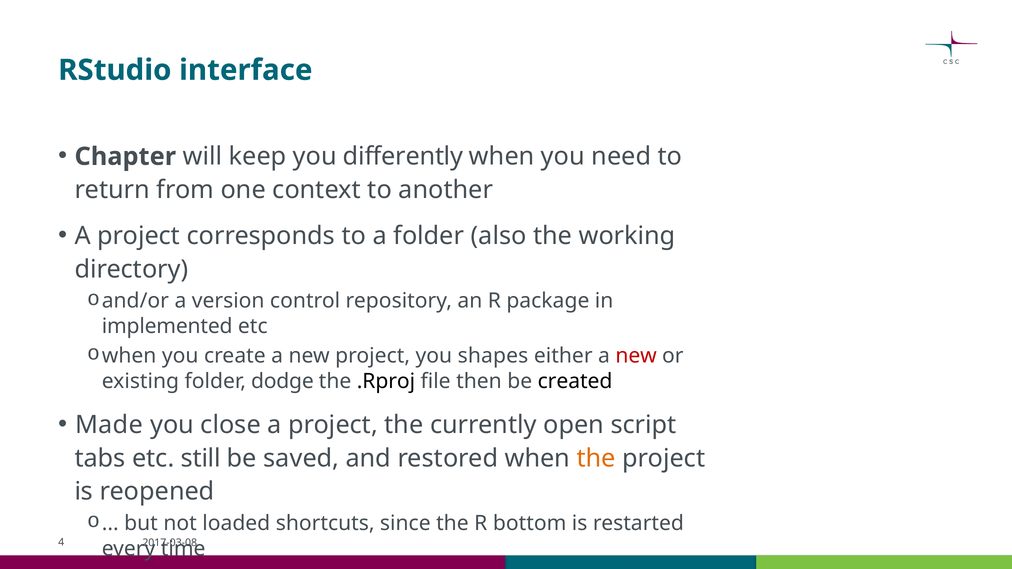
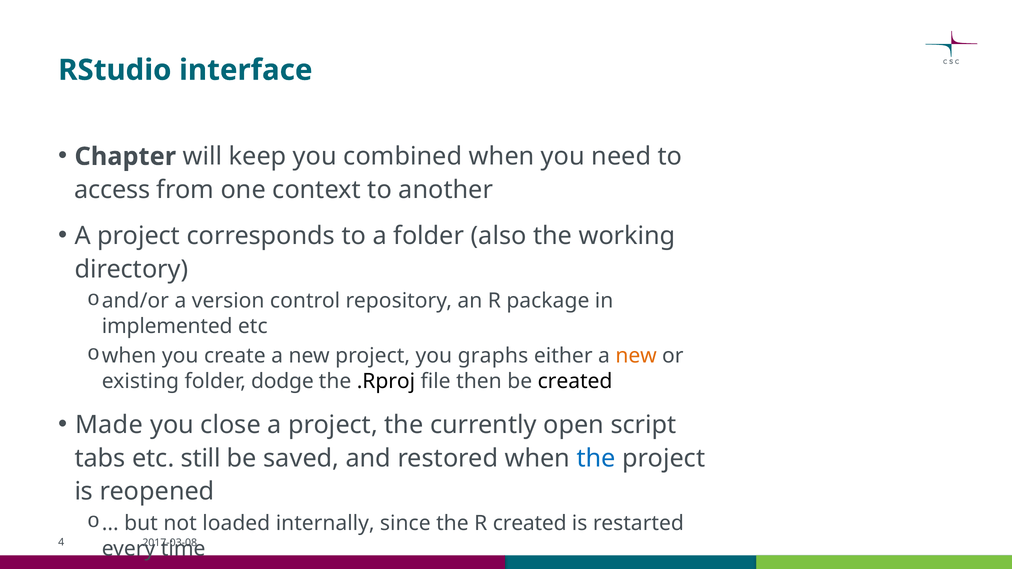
differently: differently -> combined
return: return -> access
shapes: shapes -> graphs
new at (636, 356) colour: red -> orange
the at (596, 458) colour: orange -> blue
shortcuts: shortcuts -> internally
R bottom: bottom -> created
